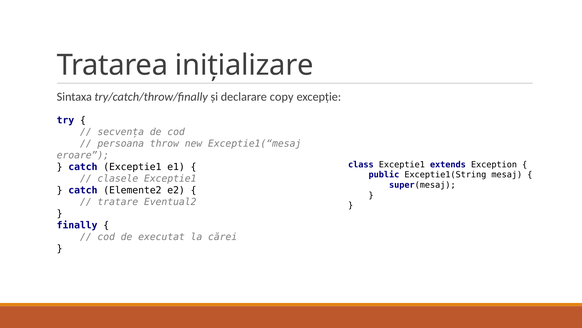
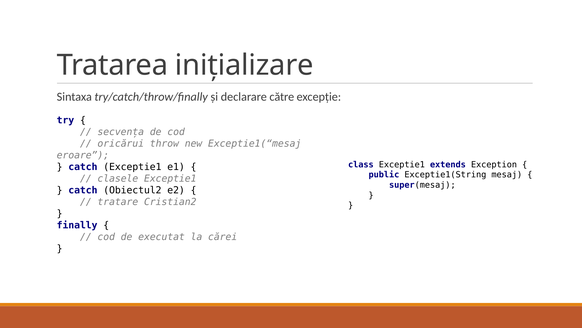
copy: copy -> către
persoana: persoana -> oricărui
Elemente2: Elemente2 -> Obiectul2
Eventual2: Eventual2 -> Cristian2
